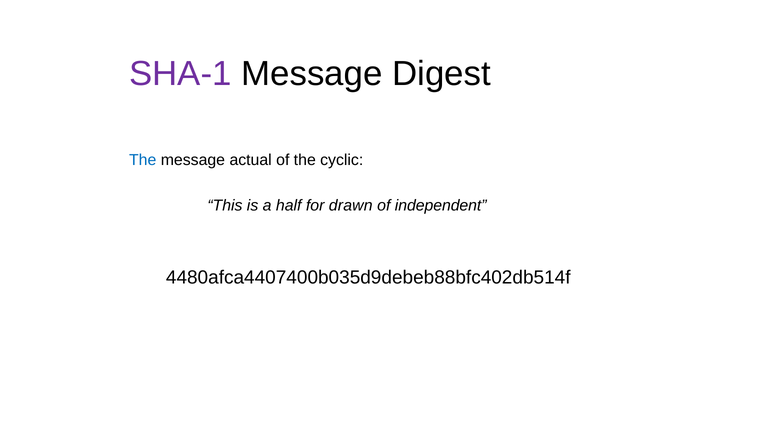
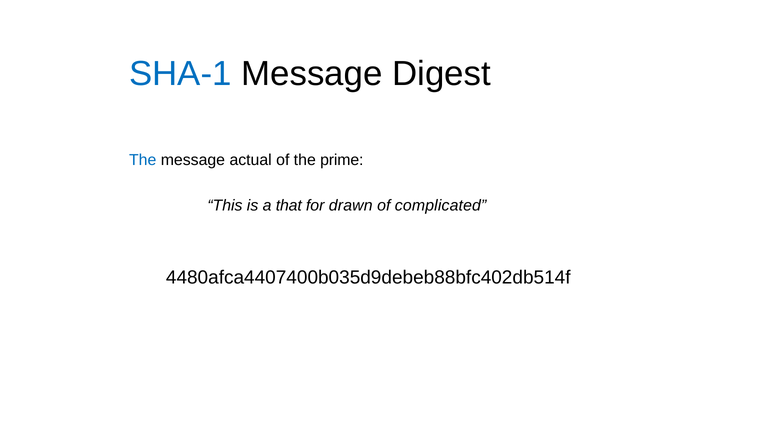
SHA-1 colour: purple -> blue
cyclic: cyclic -> prime
half: half -> that
independent: independent -> complicated
